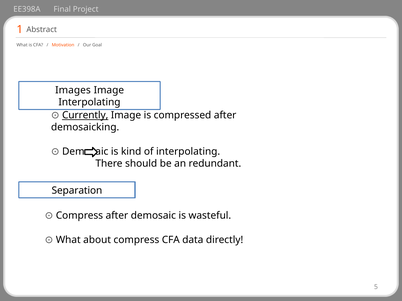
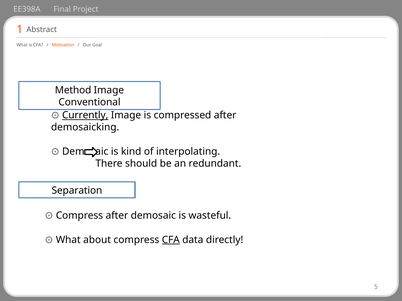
Images: Images -> Method
Interpolating at (89, 102): Interpolating -> Conventional
CFA at (171, 240) underline: none -> present
